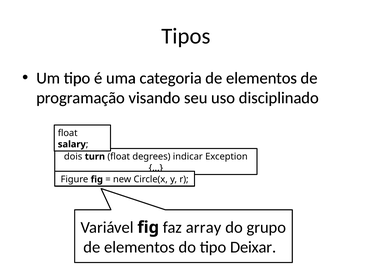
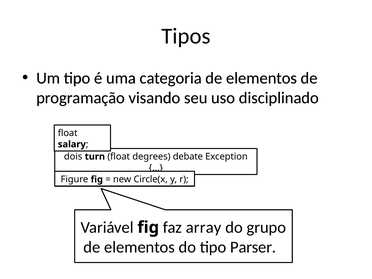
indicar: indicar -> debate
Deixar: Deixar -> Parser
